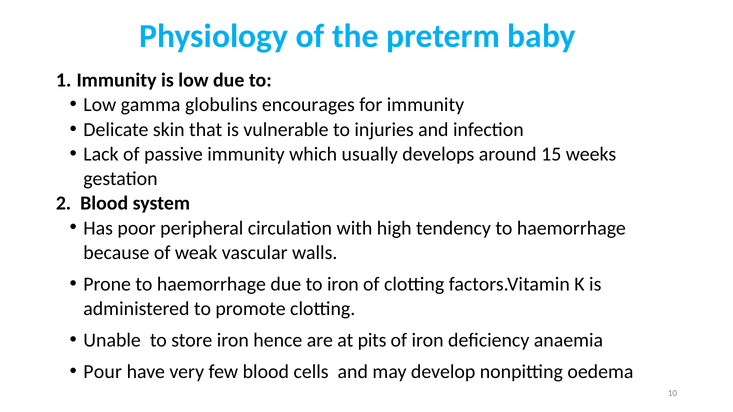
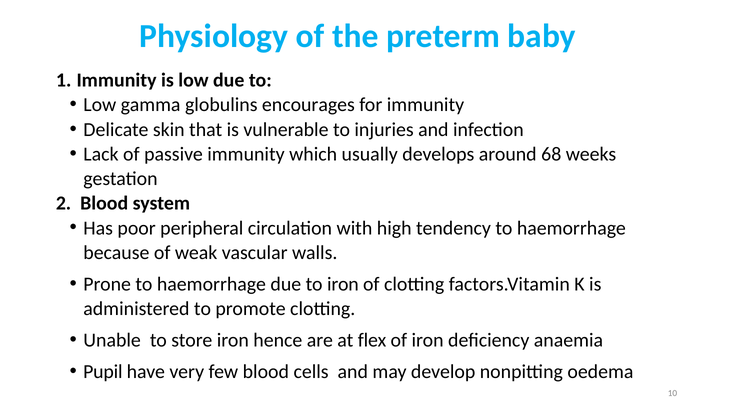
15: 15 -> 68
pits: pits -> flex
Pour: Pour -> Pupil
